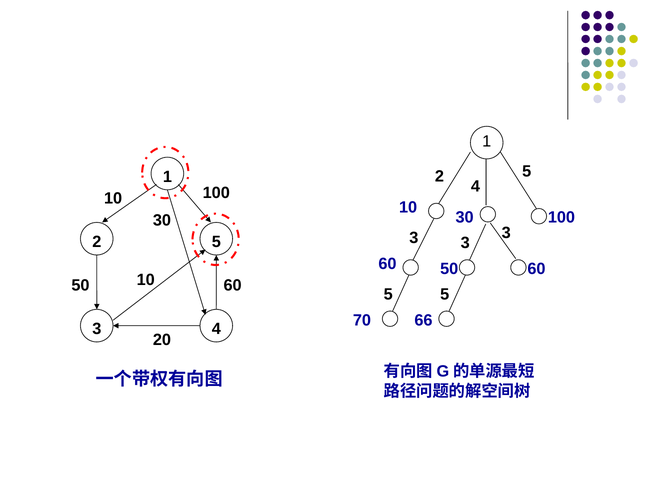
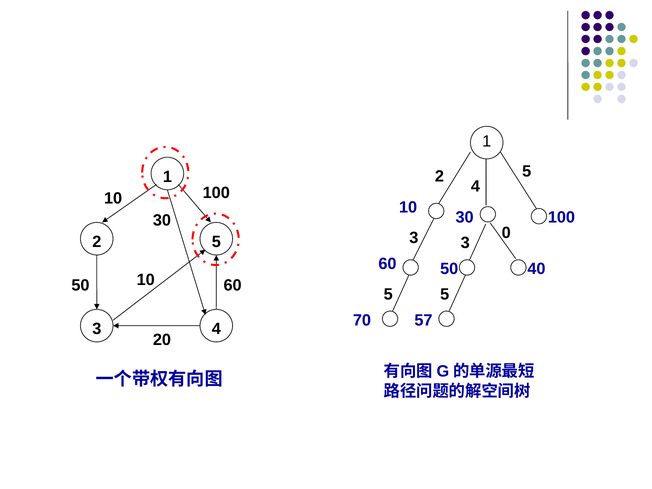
3 at (506, 233): 3 -> 0
50 60: 60 -> 40
66: 66 -> 57
